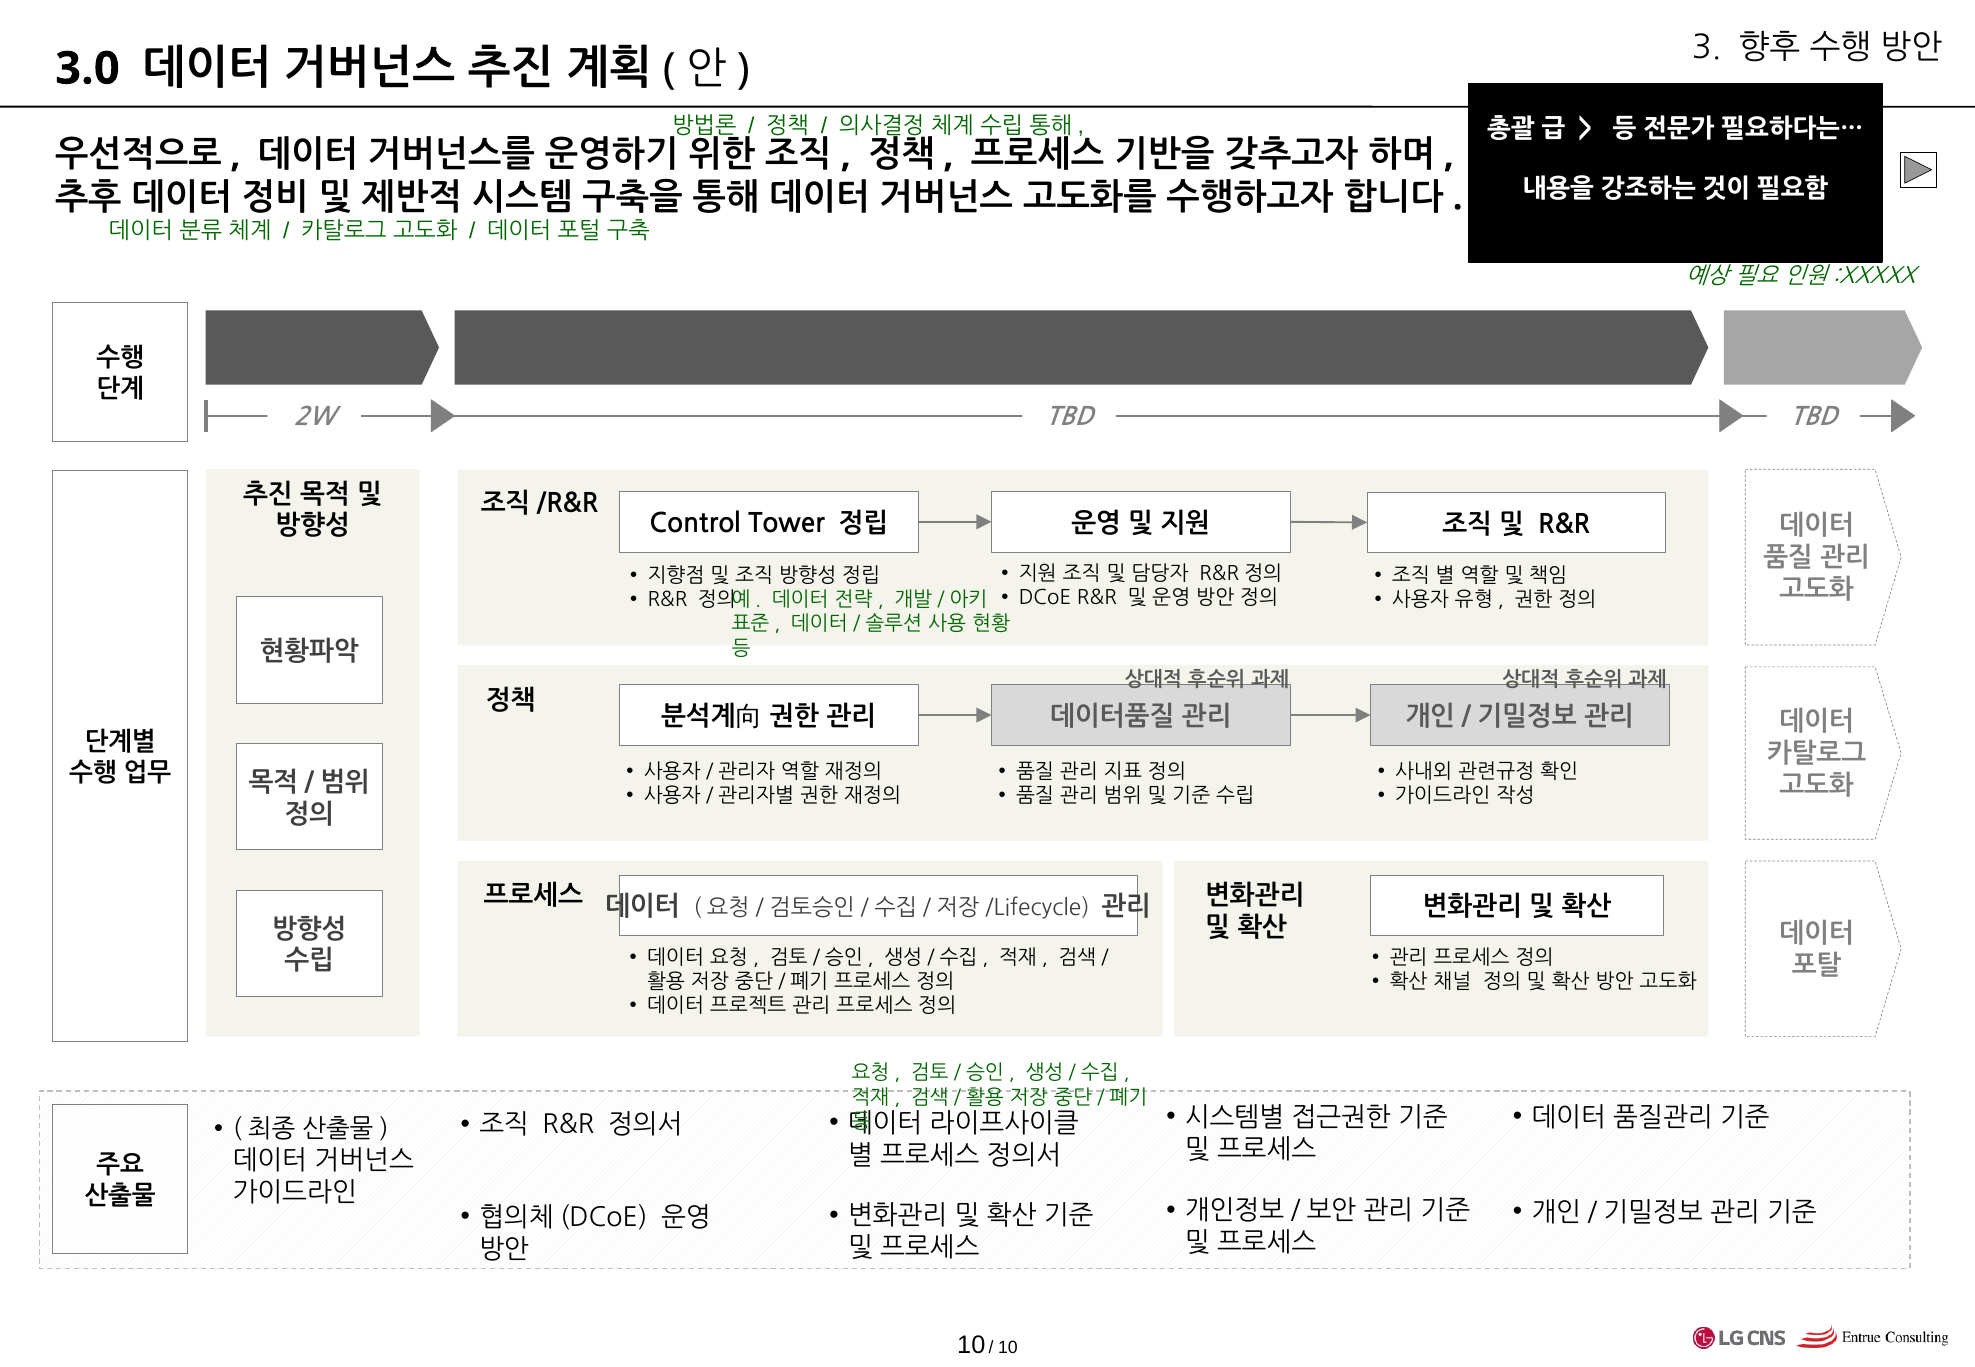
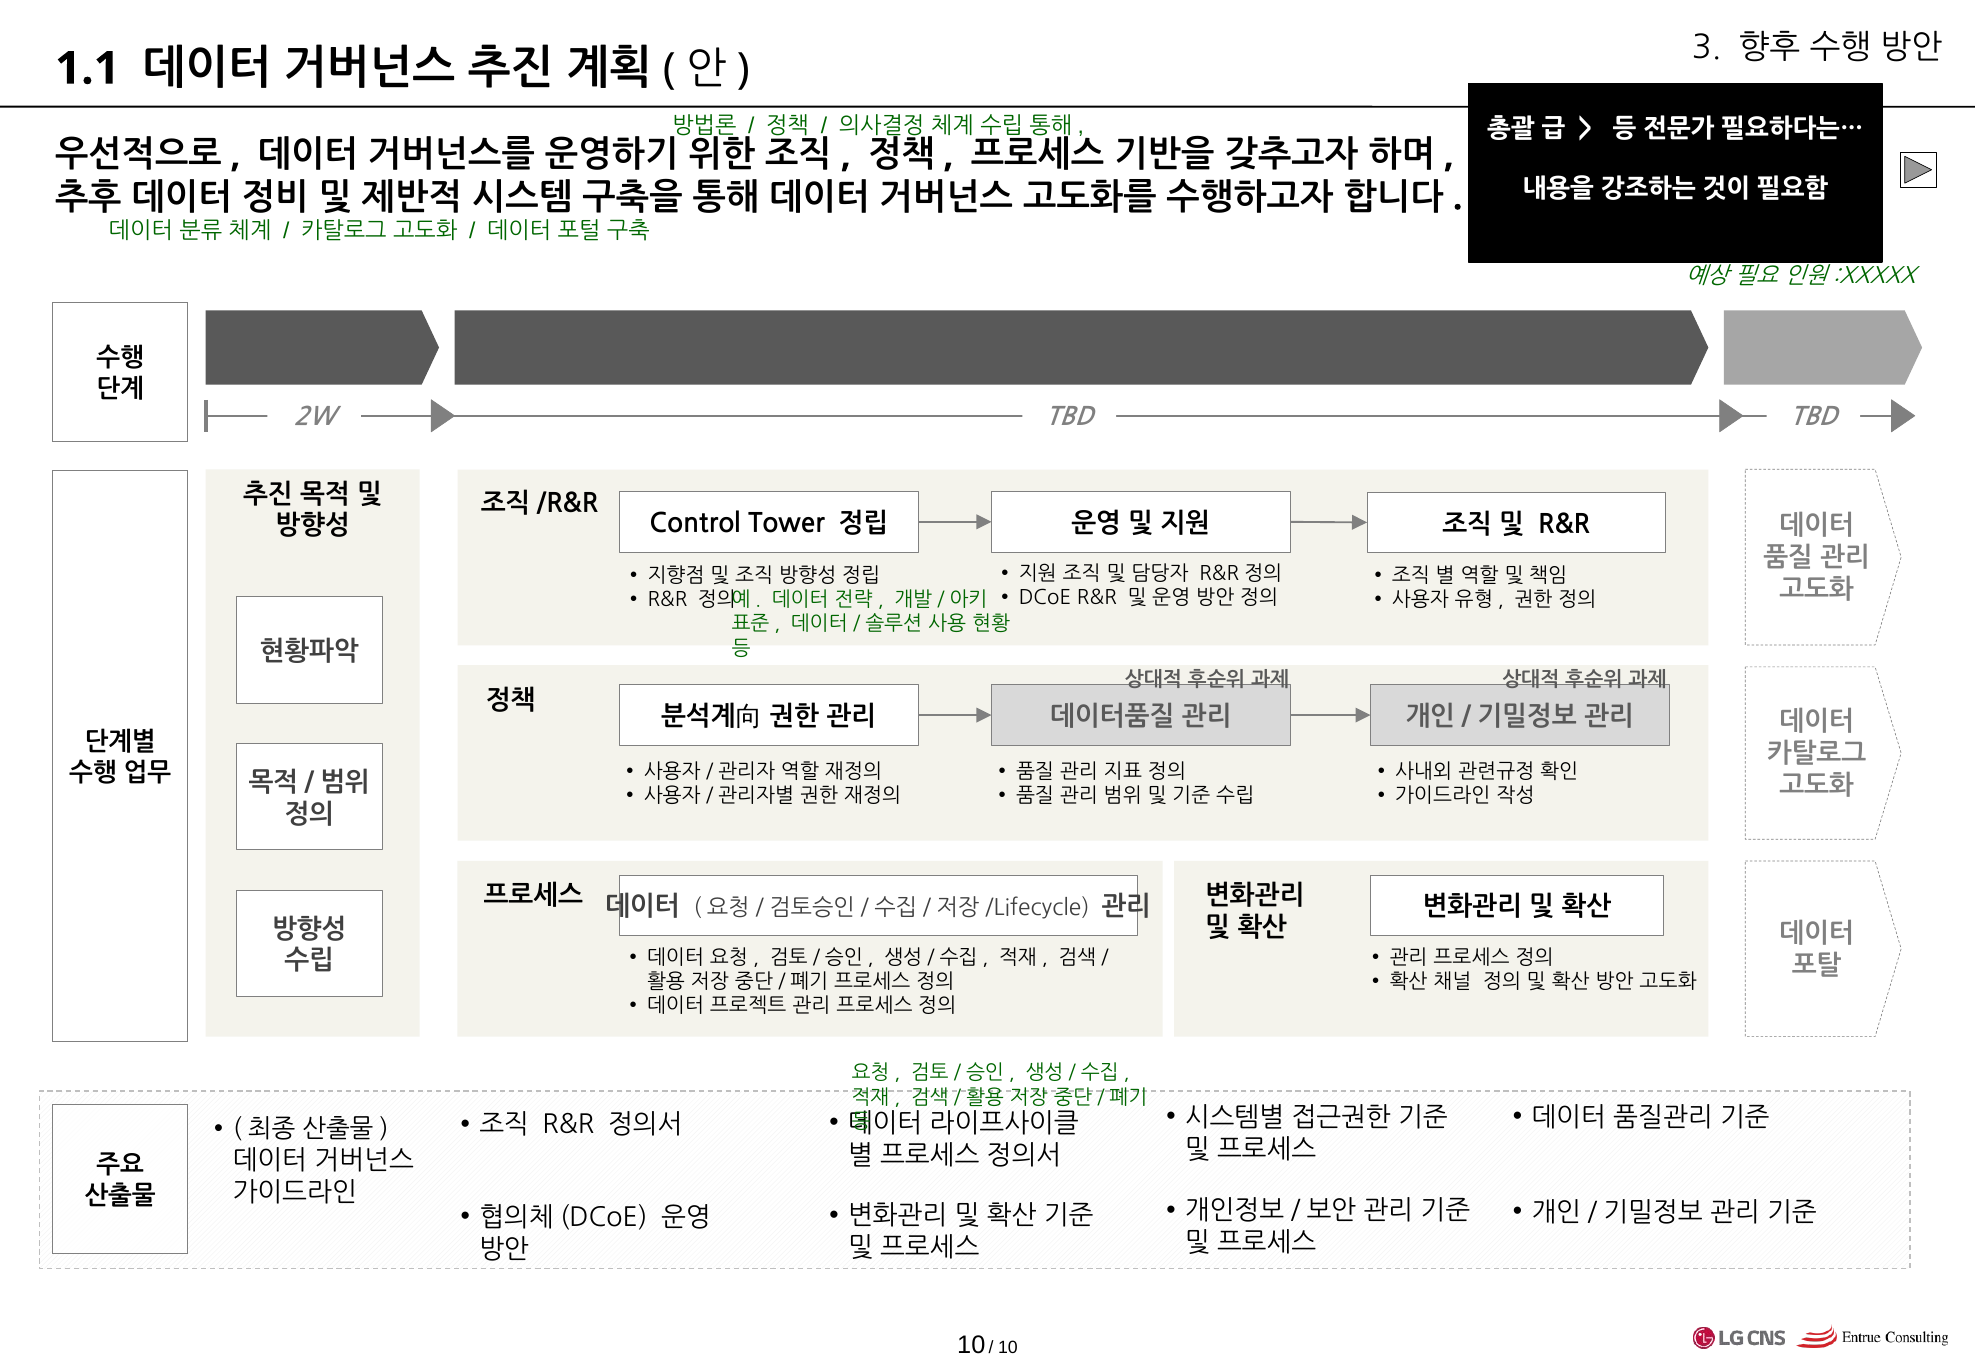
3.0: 3.0 -> 1.1
